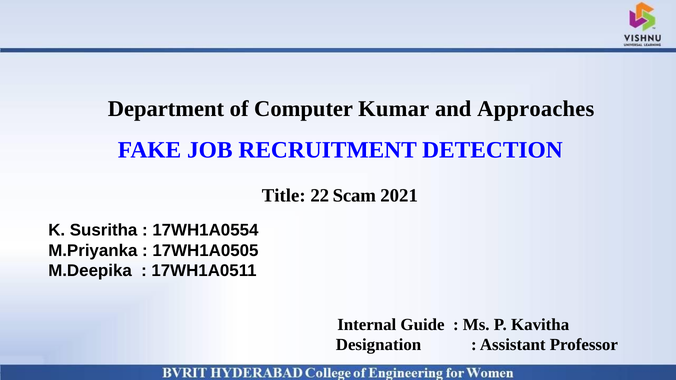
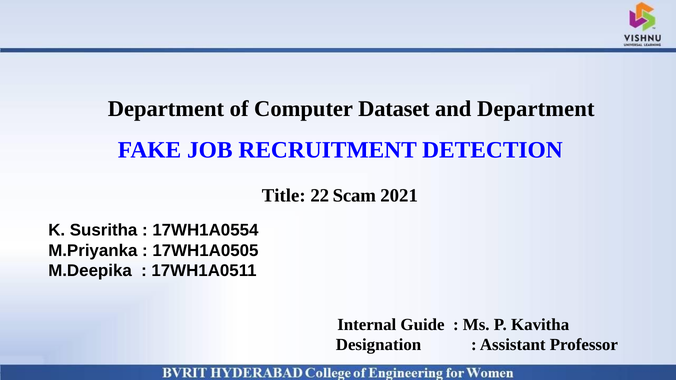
Kumar: Kumar -> Dataset
and Approaches: Approaches -> Department
